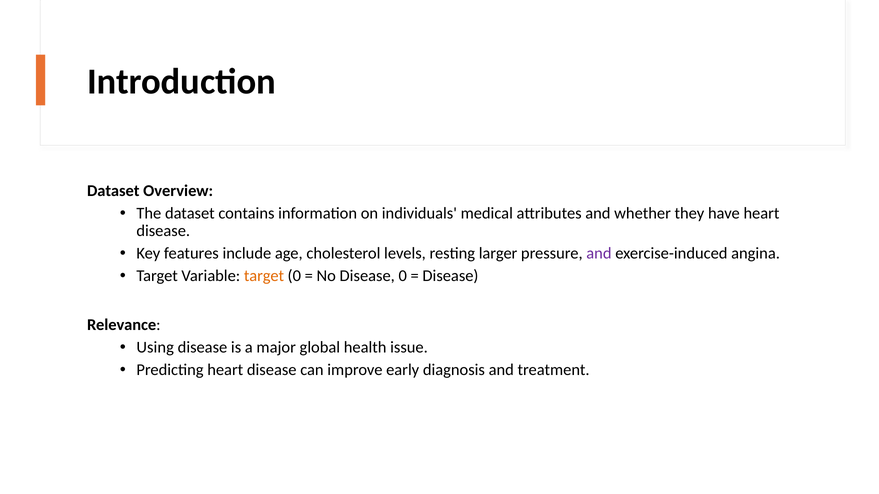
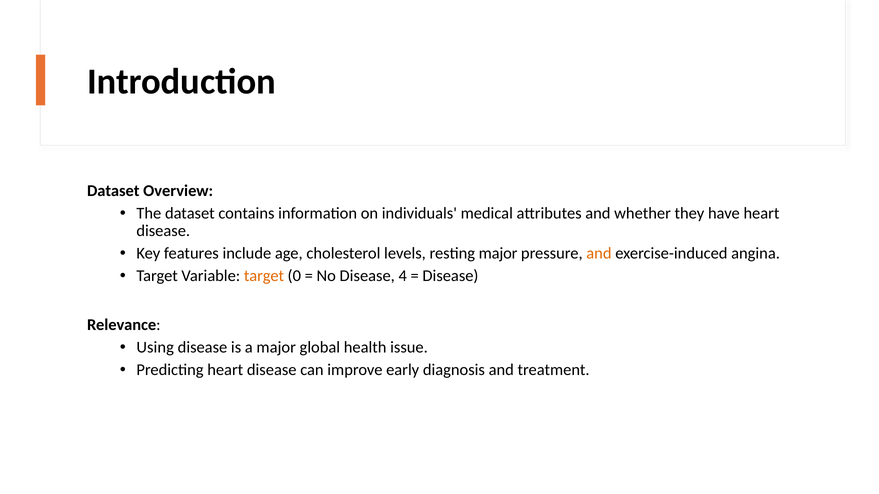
resting larger: larger -> major
and at (599, 254) colour: purple -> orange
Disease 0: 0 -> 4
